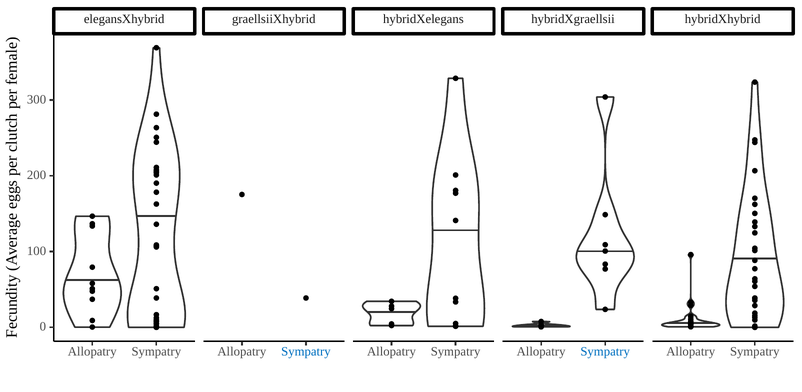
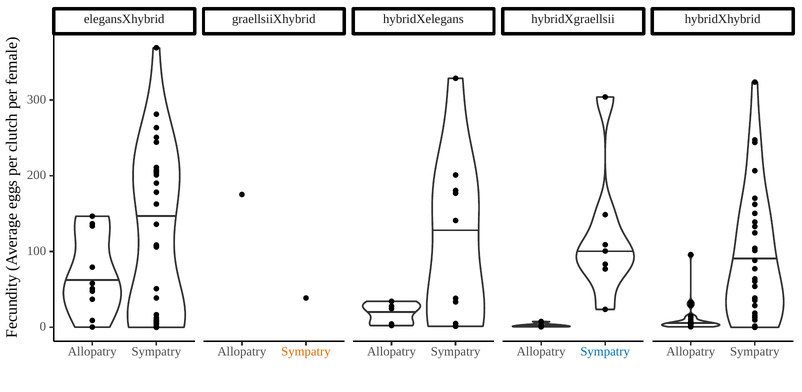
Sympatry at (306, 351) colour: blue -> orange
